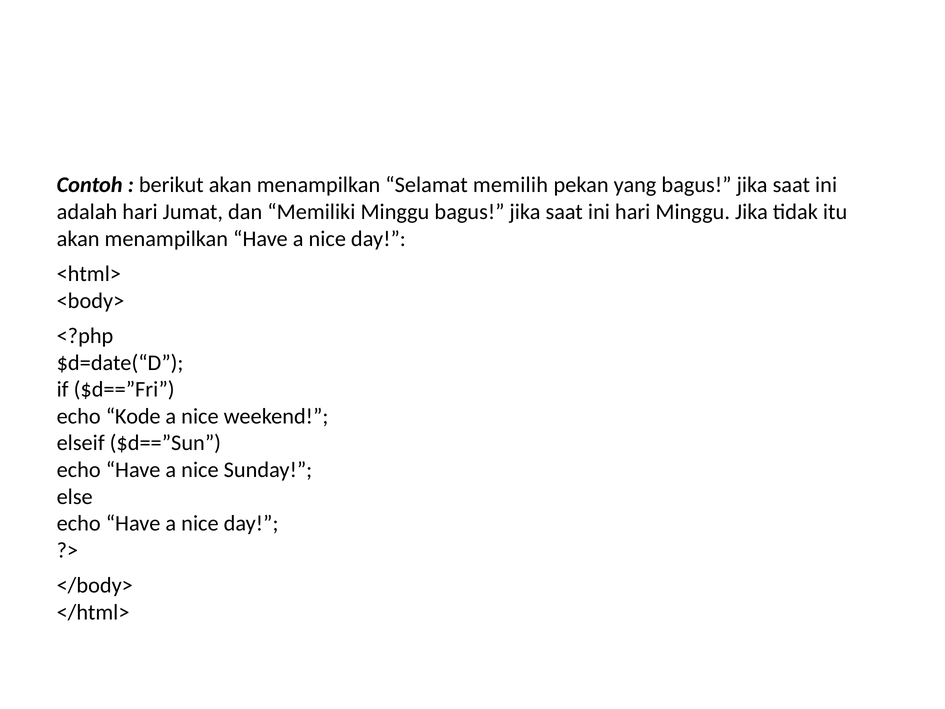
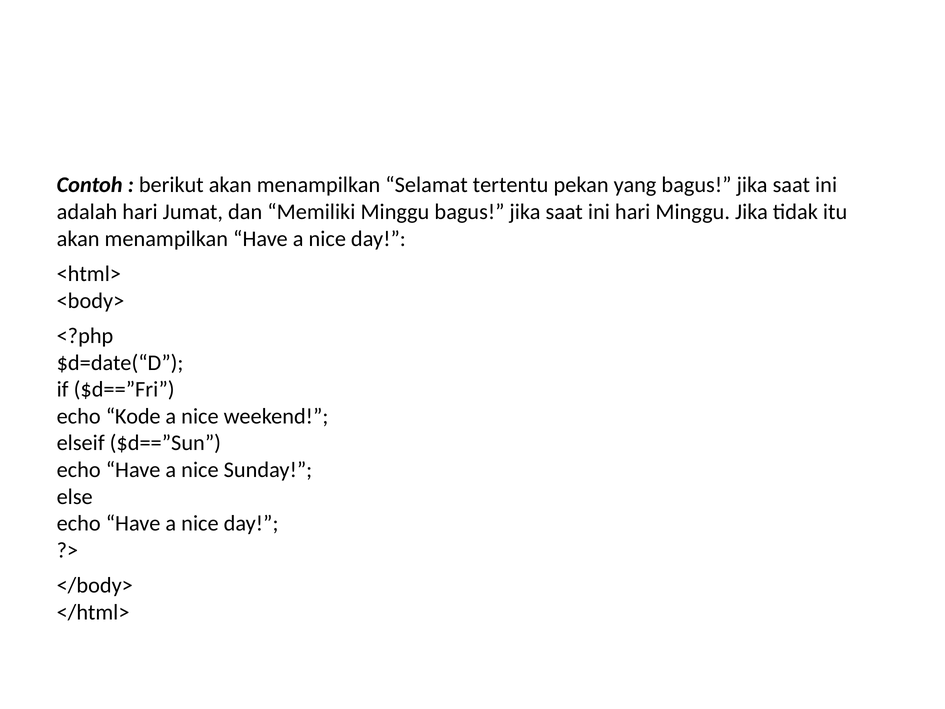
memilih: memilih -> tertentu
